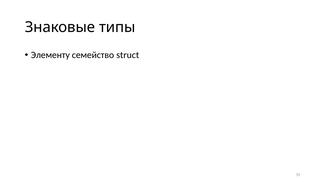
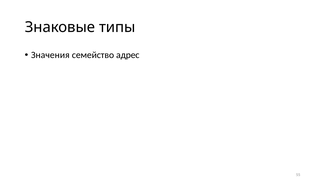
Элементу at (50, 55): Элементу -> Значения
struct: struct -> адрес
